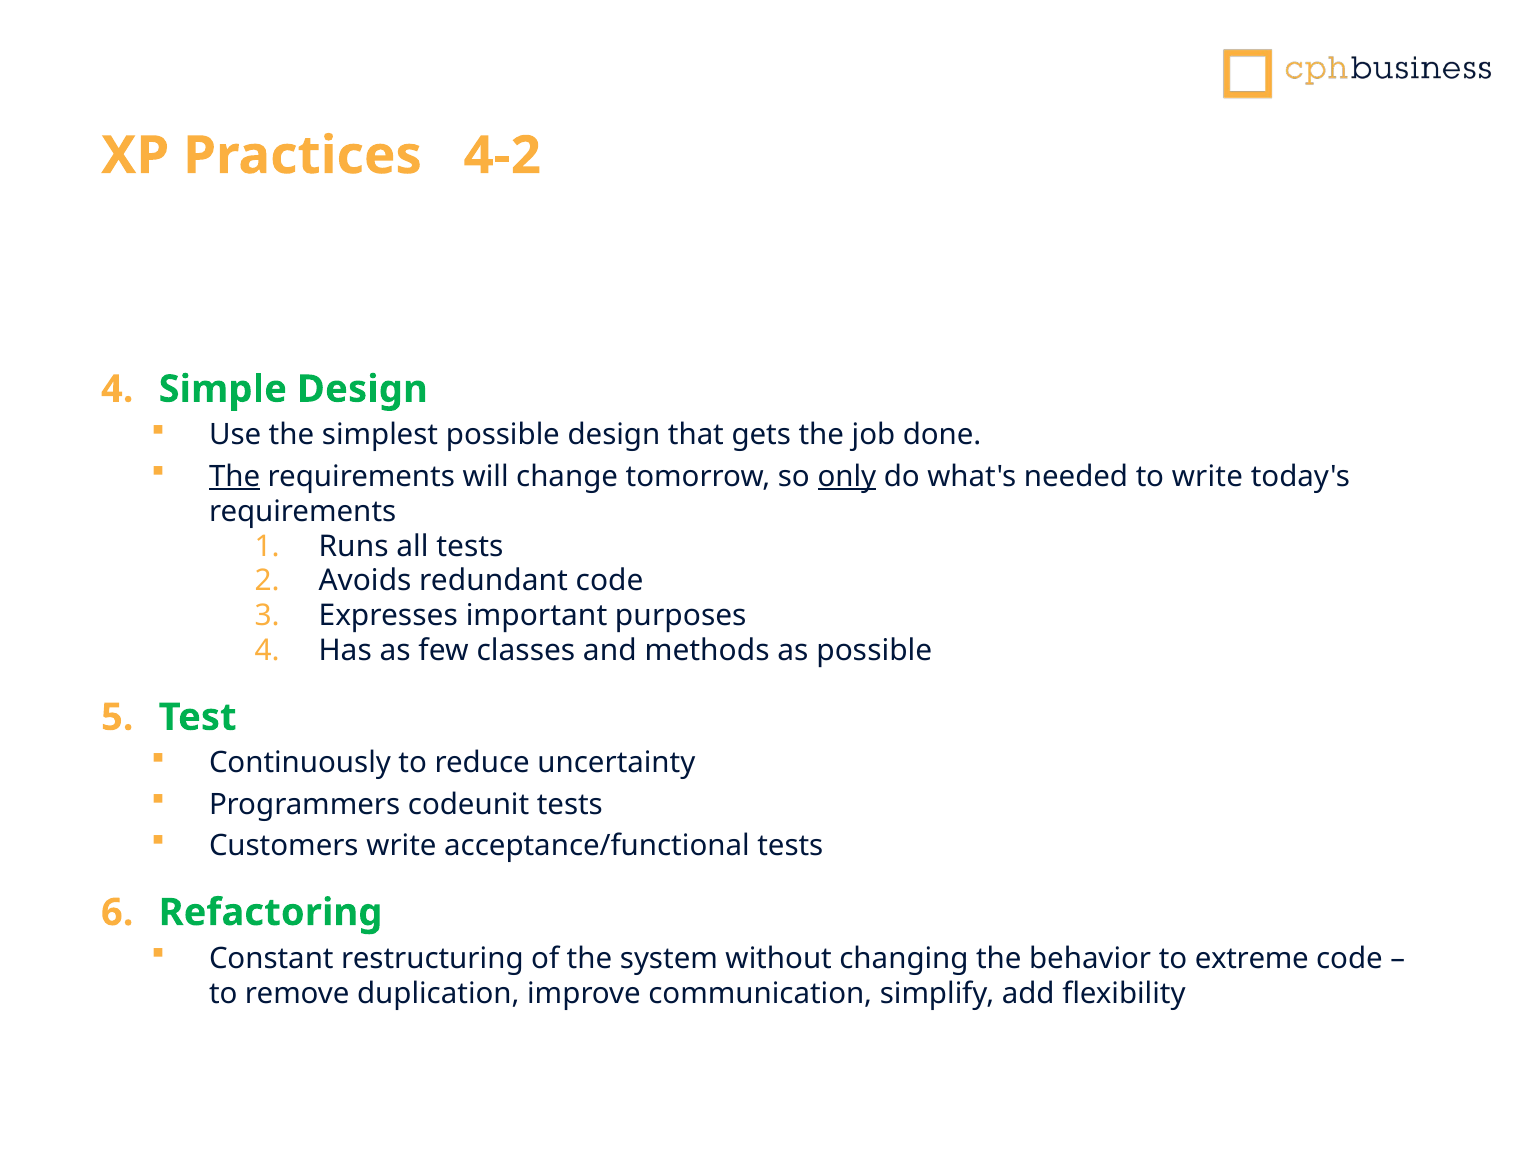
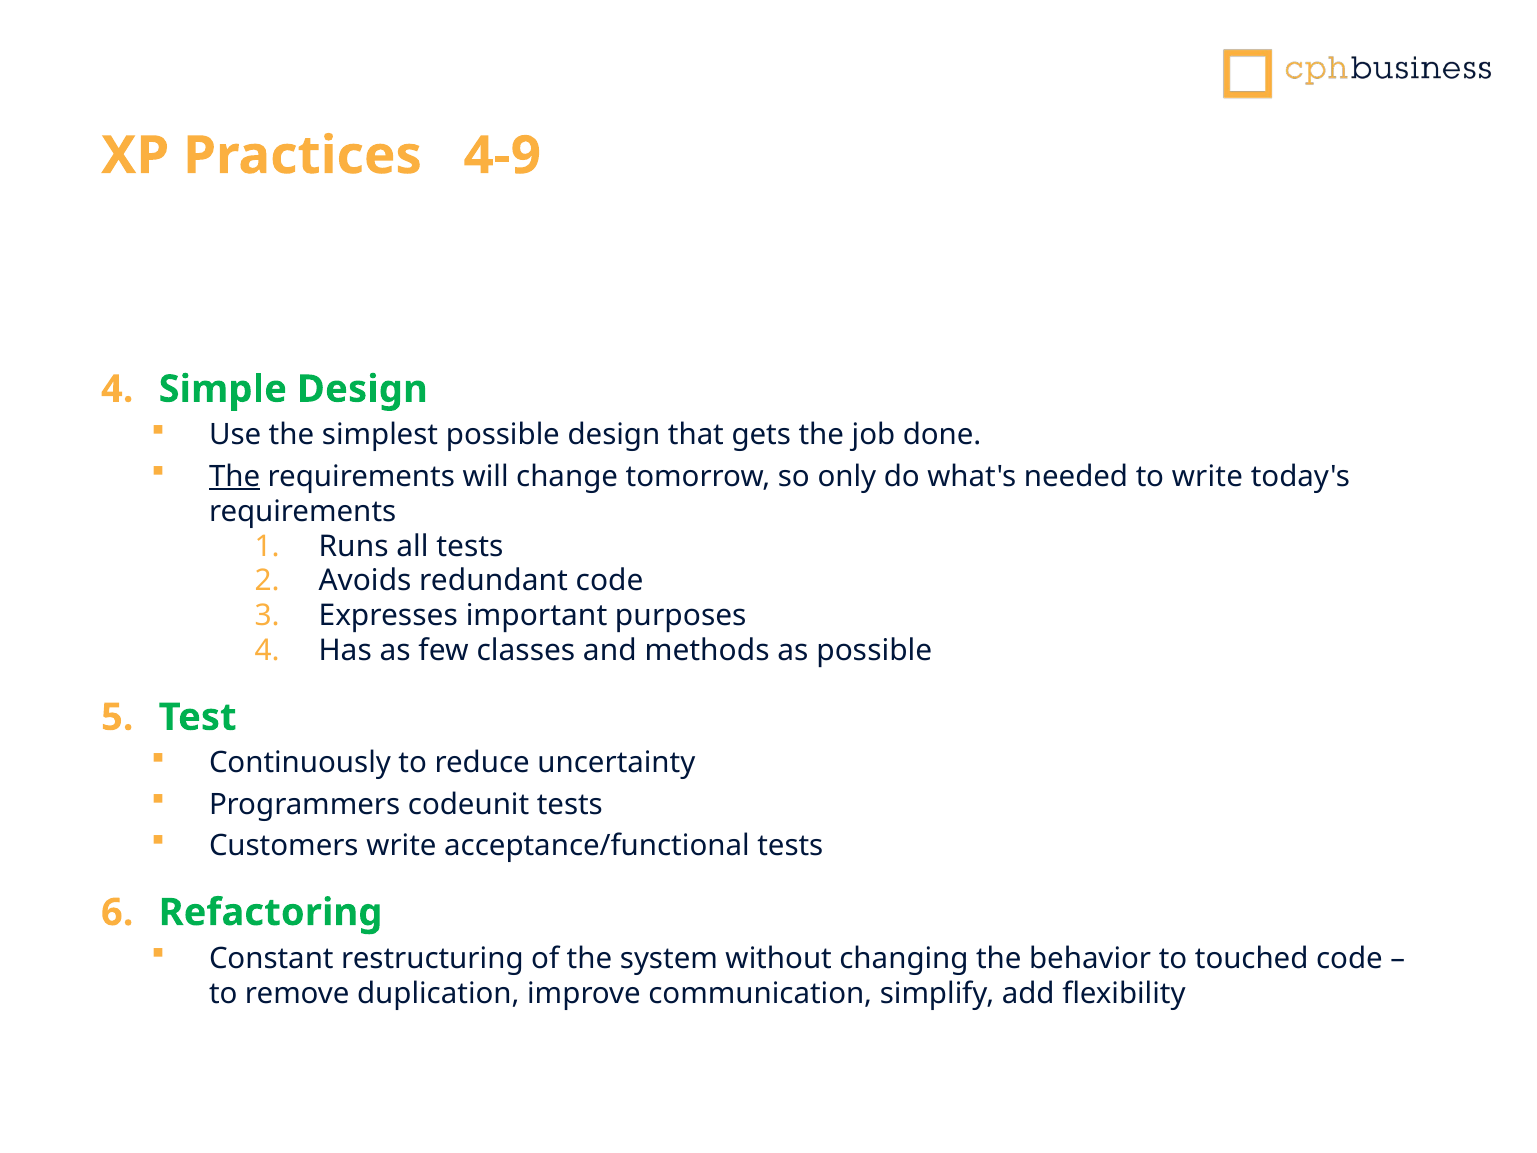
4-2: 4-2 -> 4-9
only underline: present -> none
extreme: extreme -> touched
